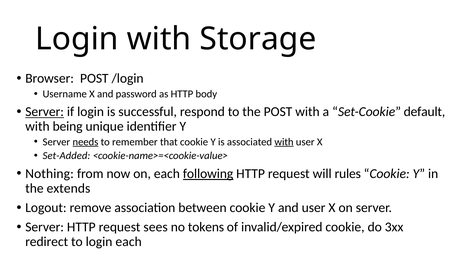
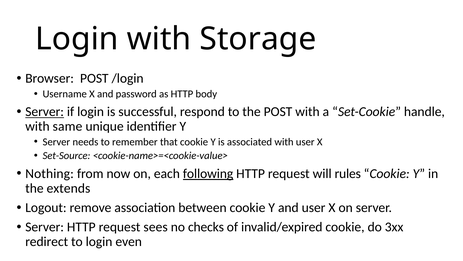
default: default -> handle
being: being -> same
needs underline: present -> none
with at (284, 142) underline: present -> none
Set-Added: Set-Added -> Set-Source
tokens: tokens -> checks
login each: each -> even
